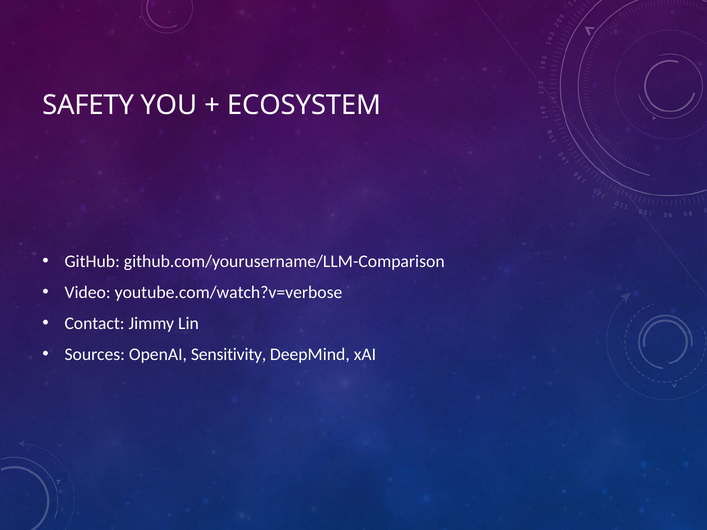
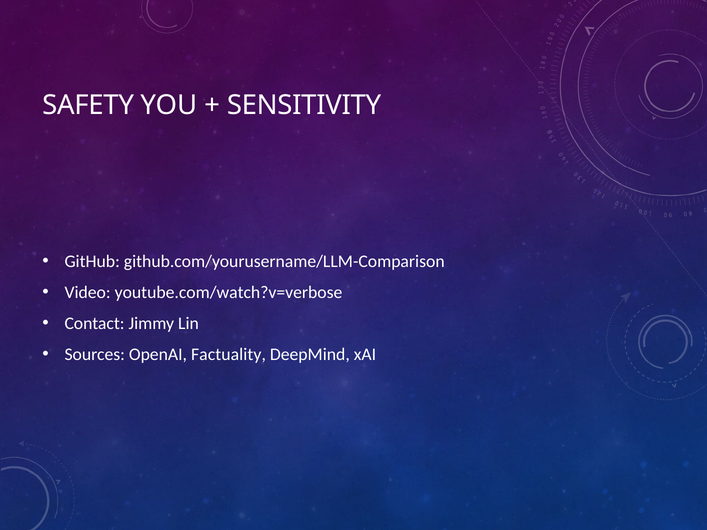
ECOSYSTEM: ECOSYSTEM -> SENSITIVITY
Sensitivity: Sensitivity -> Factuality
